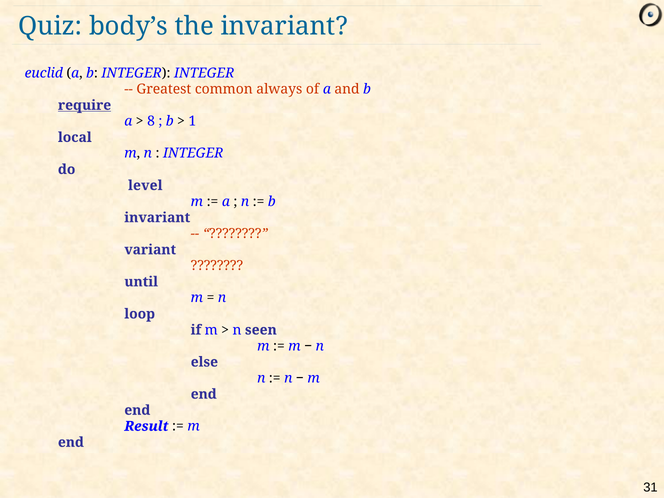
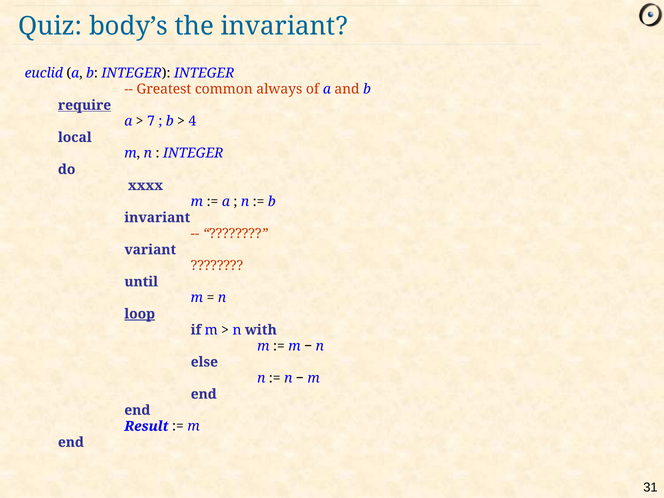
8: 8 -> 7
1: 1 -> 4
level: level -> xxxx
loop underline: none -> present
seen: seen -> with
